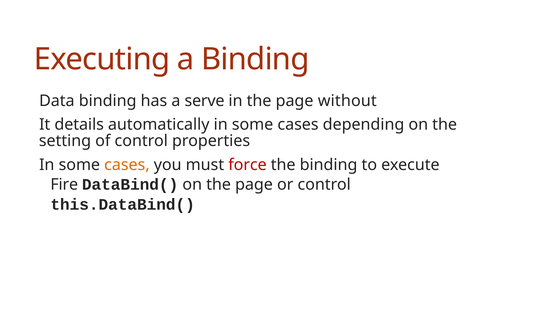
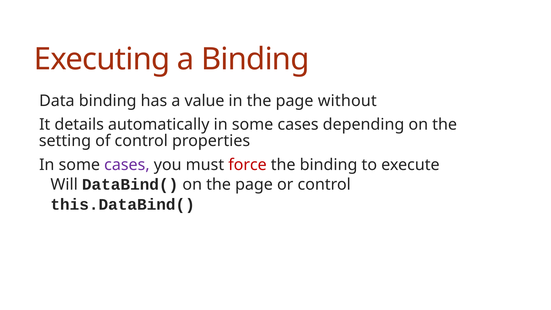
serve: serve -> value
cases at (127, 165) colour: orange -> purple
Fire: Fire -> Will
